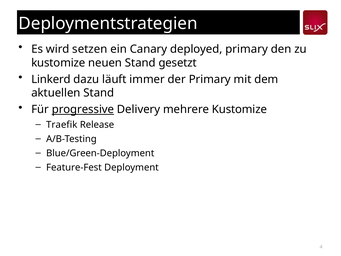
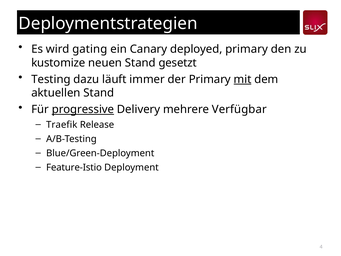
setzen: setzen -> gating
Linkerd: Linkerd -> Testing
mit underline: none -> present
mehrere Kustomize: Kustomize -> Verfügbar
Feature-Fest: Feature-Fest -> Feature-Istio
